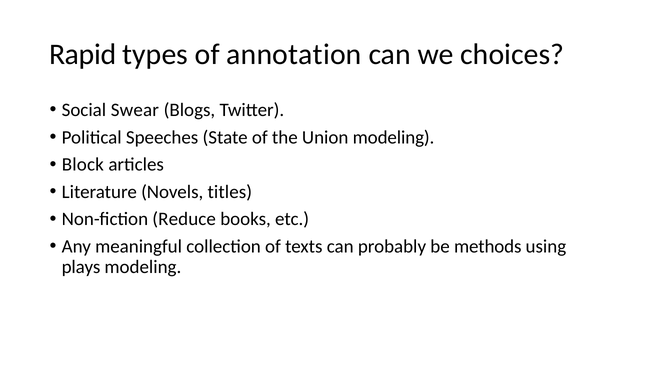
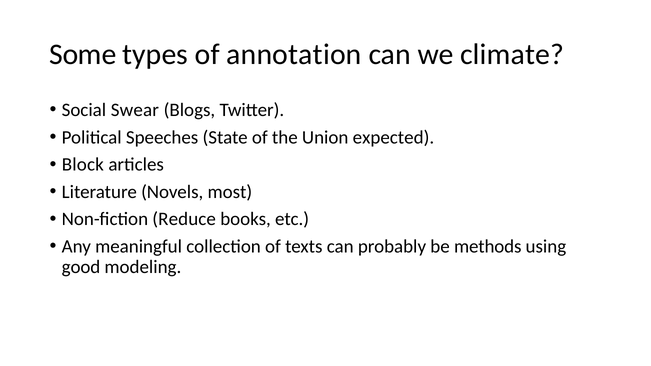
Rapid: Rapid -> Some
choices: choices -> climate
Union modeling: modeling -> expected
titles: titles -> most
plays: plays -> good
